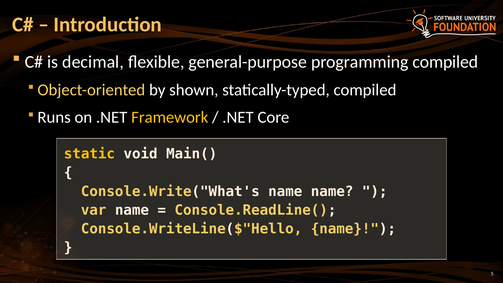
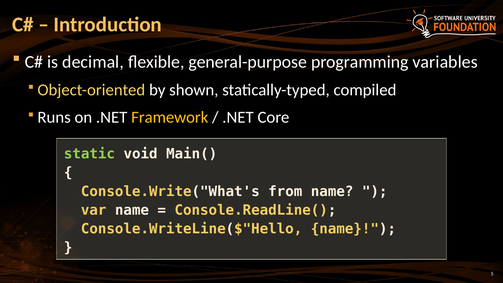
programming compiled: compiled -> variables
static colour: yellow -> light green
Console.Write("What's name: name -> from
